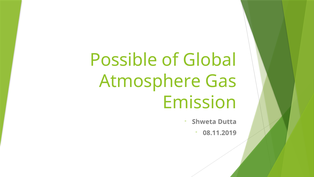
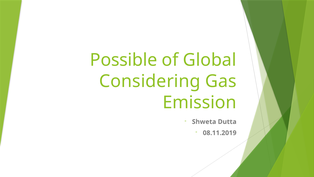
Atmosphere: Atmosphere -> Considering
